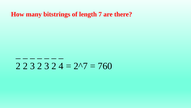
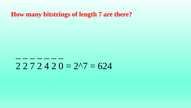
2 2 3: 3 -> 7
3 at (47, 66): 3 -> 4
4: 4 -> 0
760: 760 -> 624
